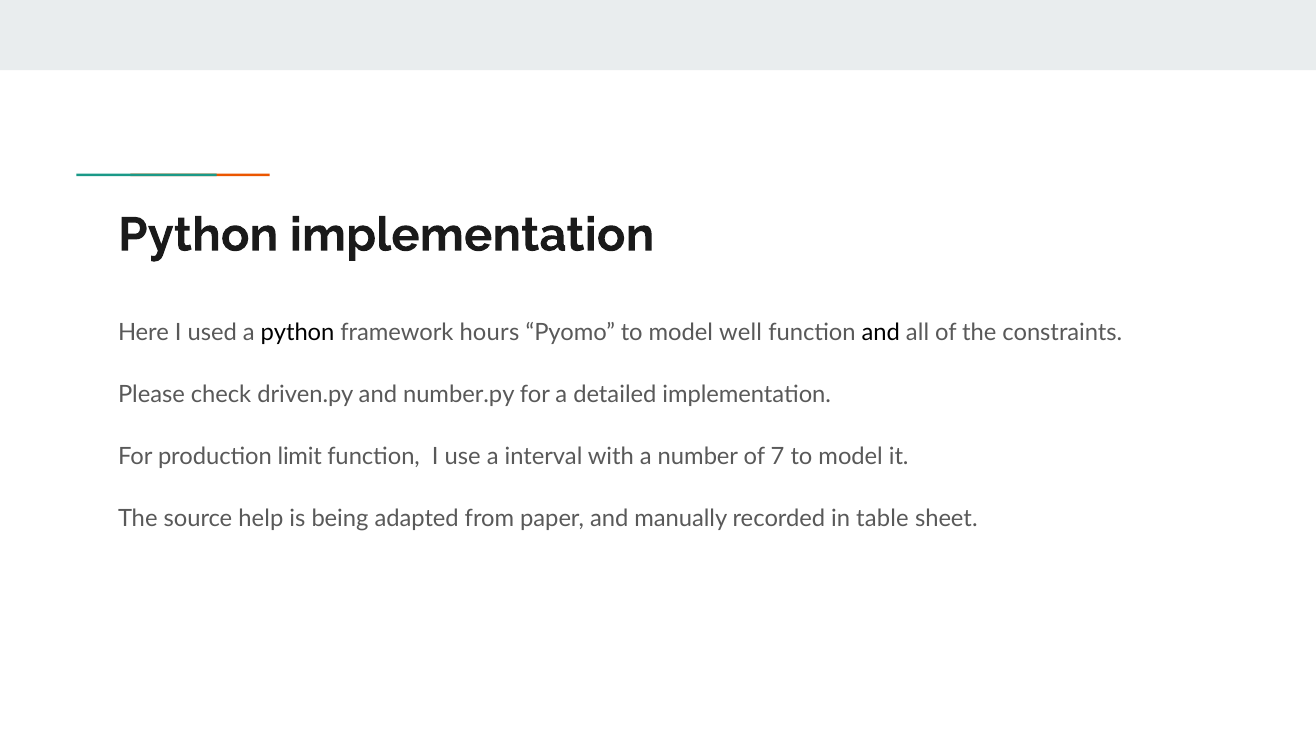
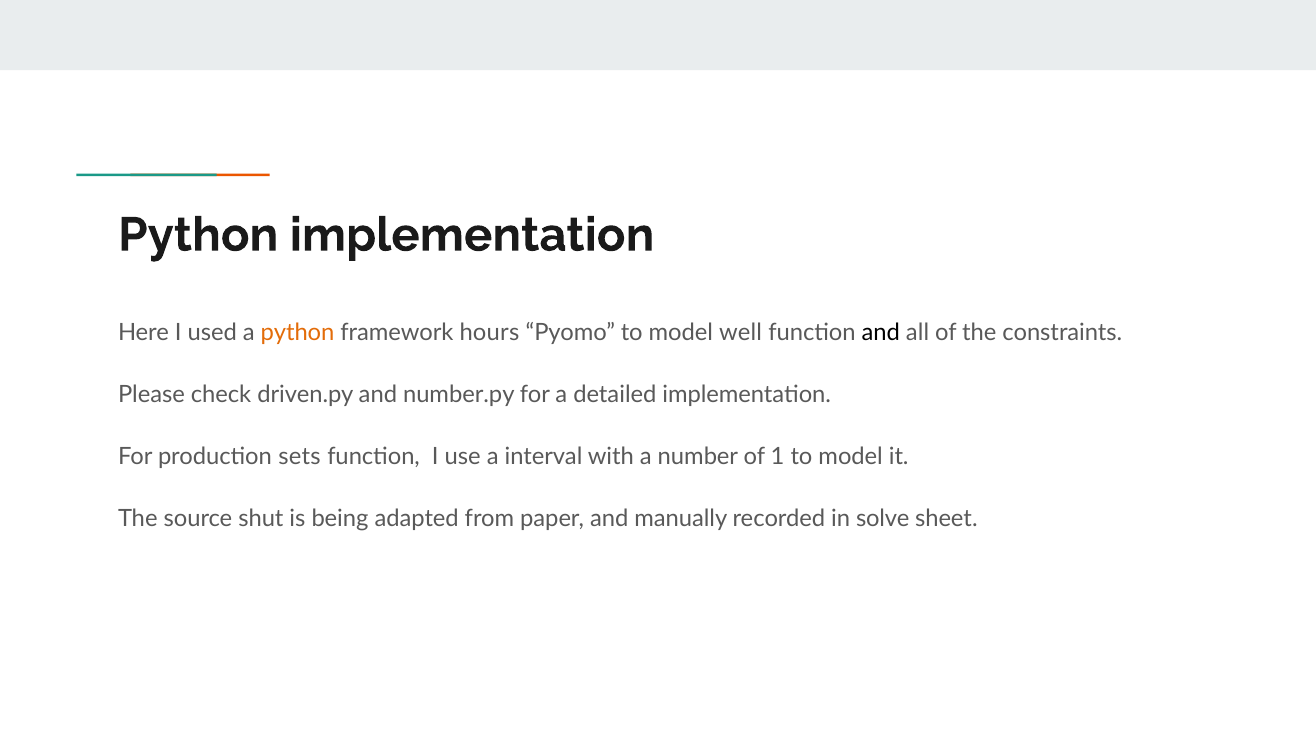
python at (298, 333) colour: black -> orange
limit: limit -> sets
7: 7 -> 1
help: help -> shut
table: table -> solve
